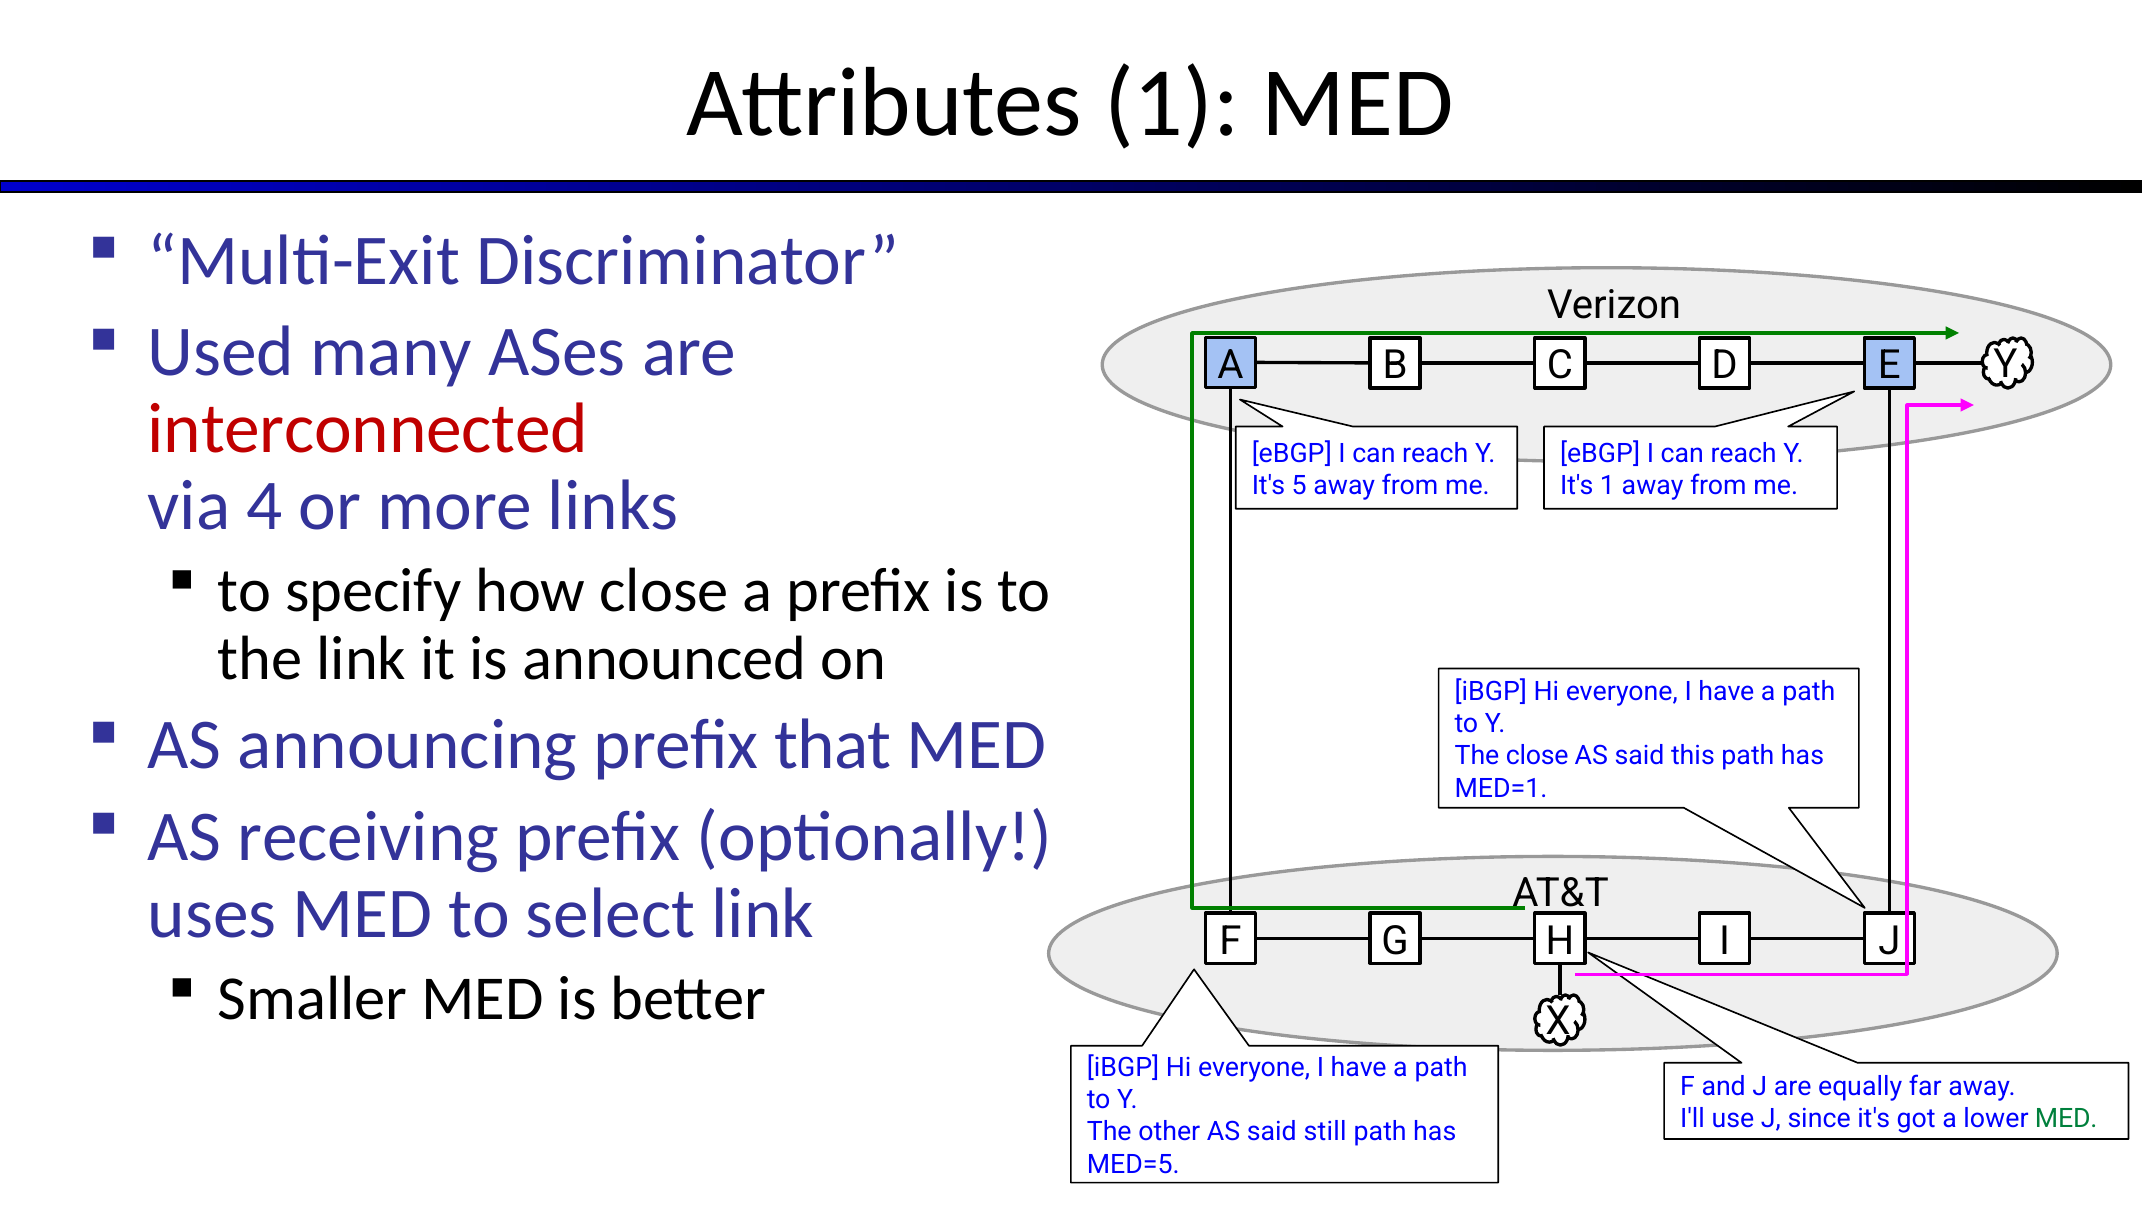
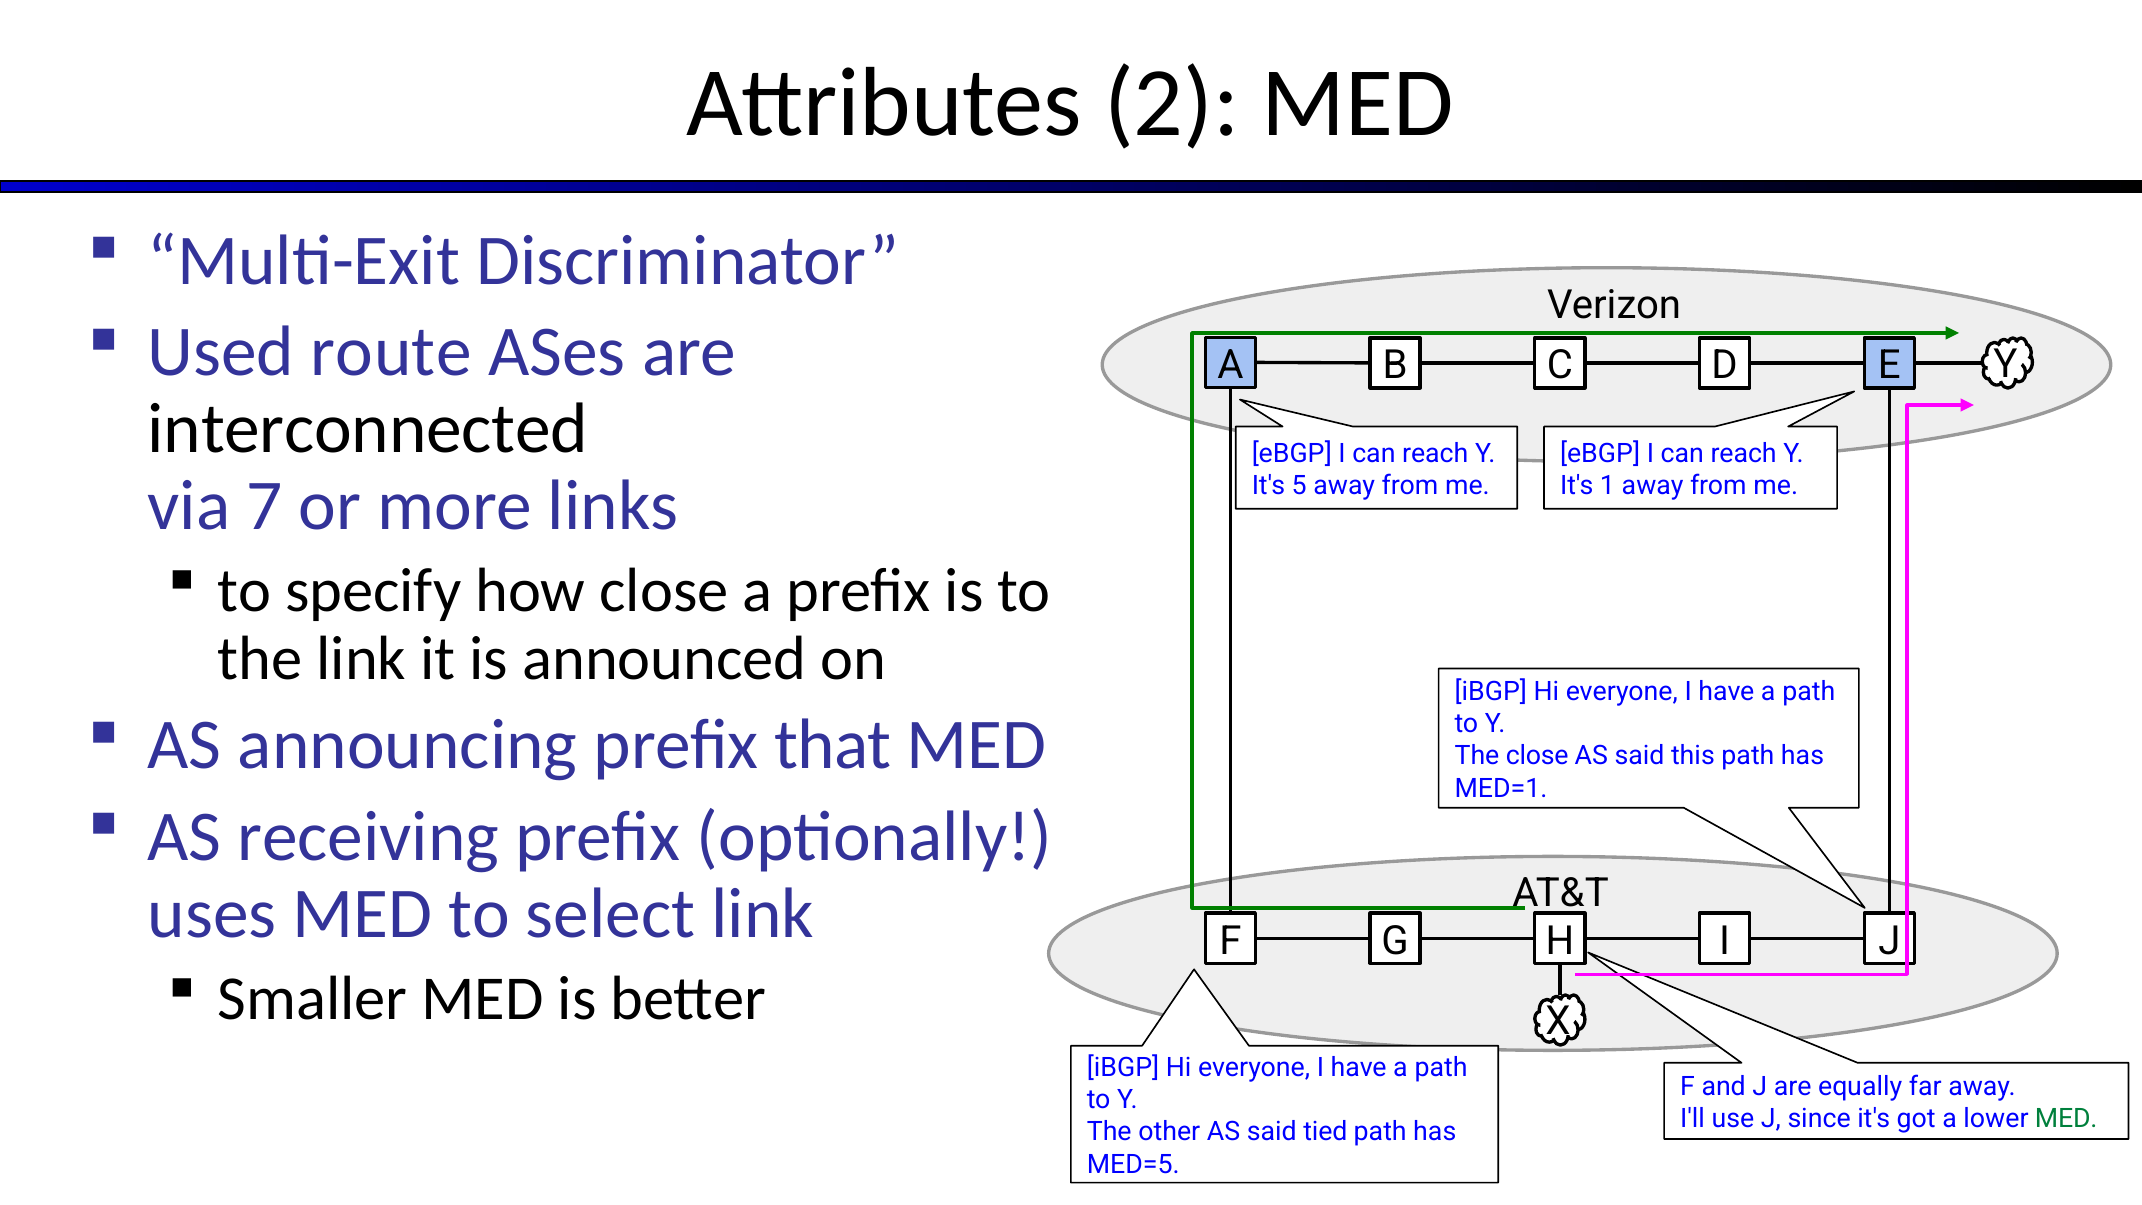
Attributes 1: 1 -> 2
many: many -> route
interconnected colour: red -> black
4: 4 -> 7
still: still -> tied
